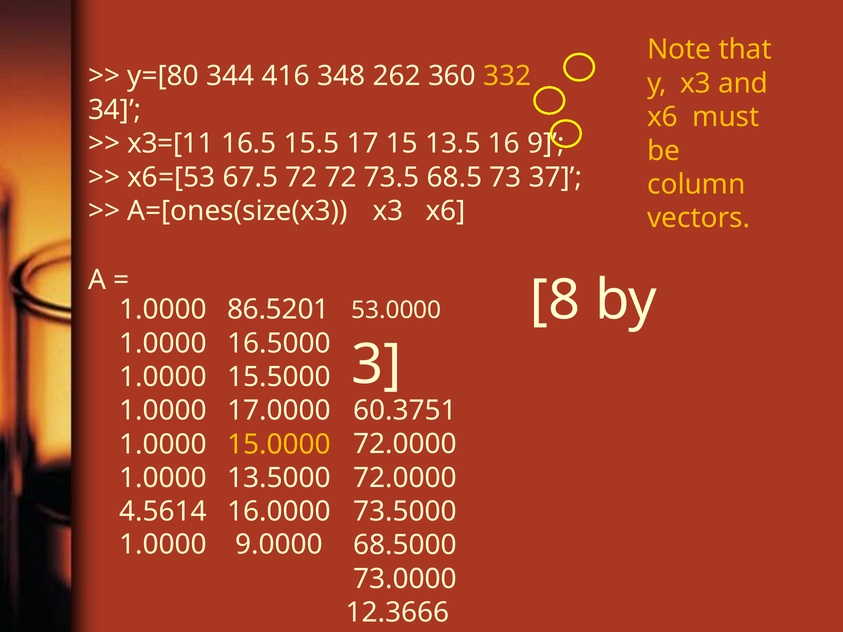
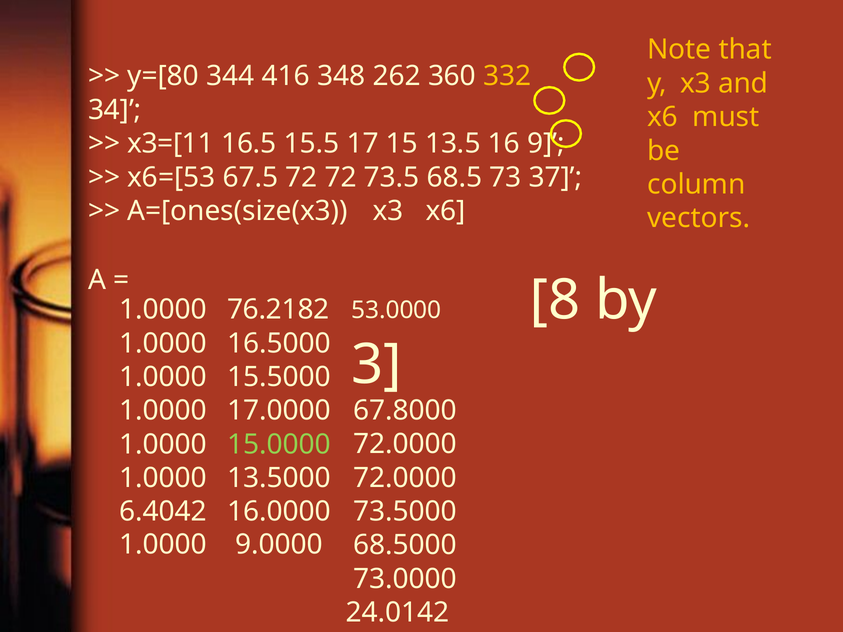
86.5201: 86.5201 -> 76.2182
60.3751: 60.3751 -> 67.8000
15.0000 colour: yellow -> light green
4.5614: 4.5614 -> 6.4042
12.3666: 12.3666 -> 24.0142
